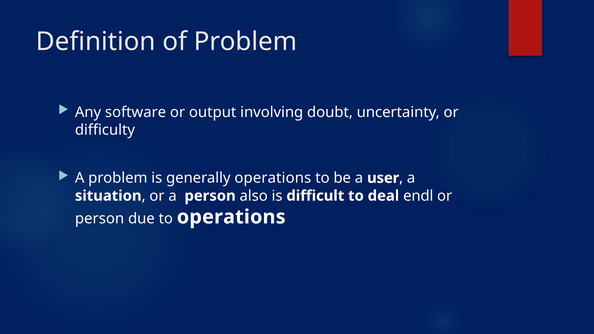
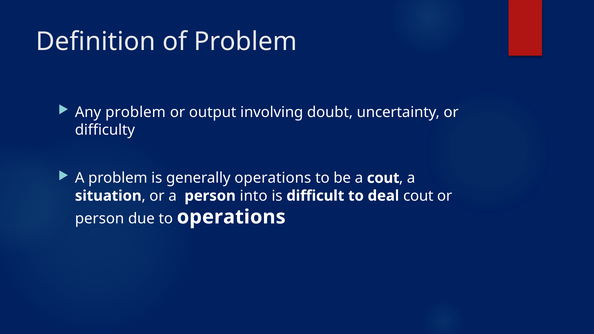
Any software: software -> problem
a user: user -> cout
also: also -> into
deal endl: endl -> cout
